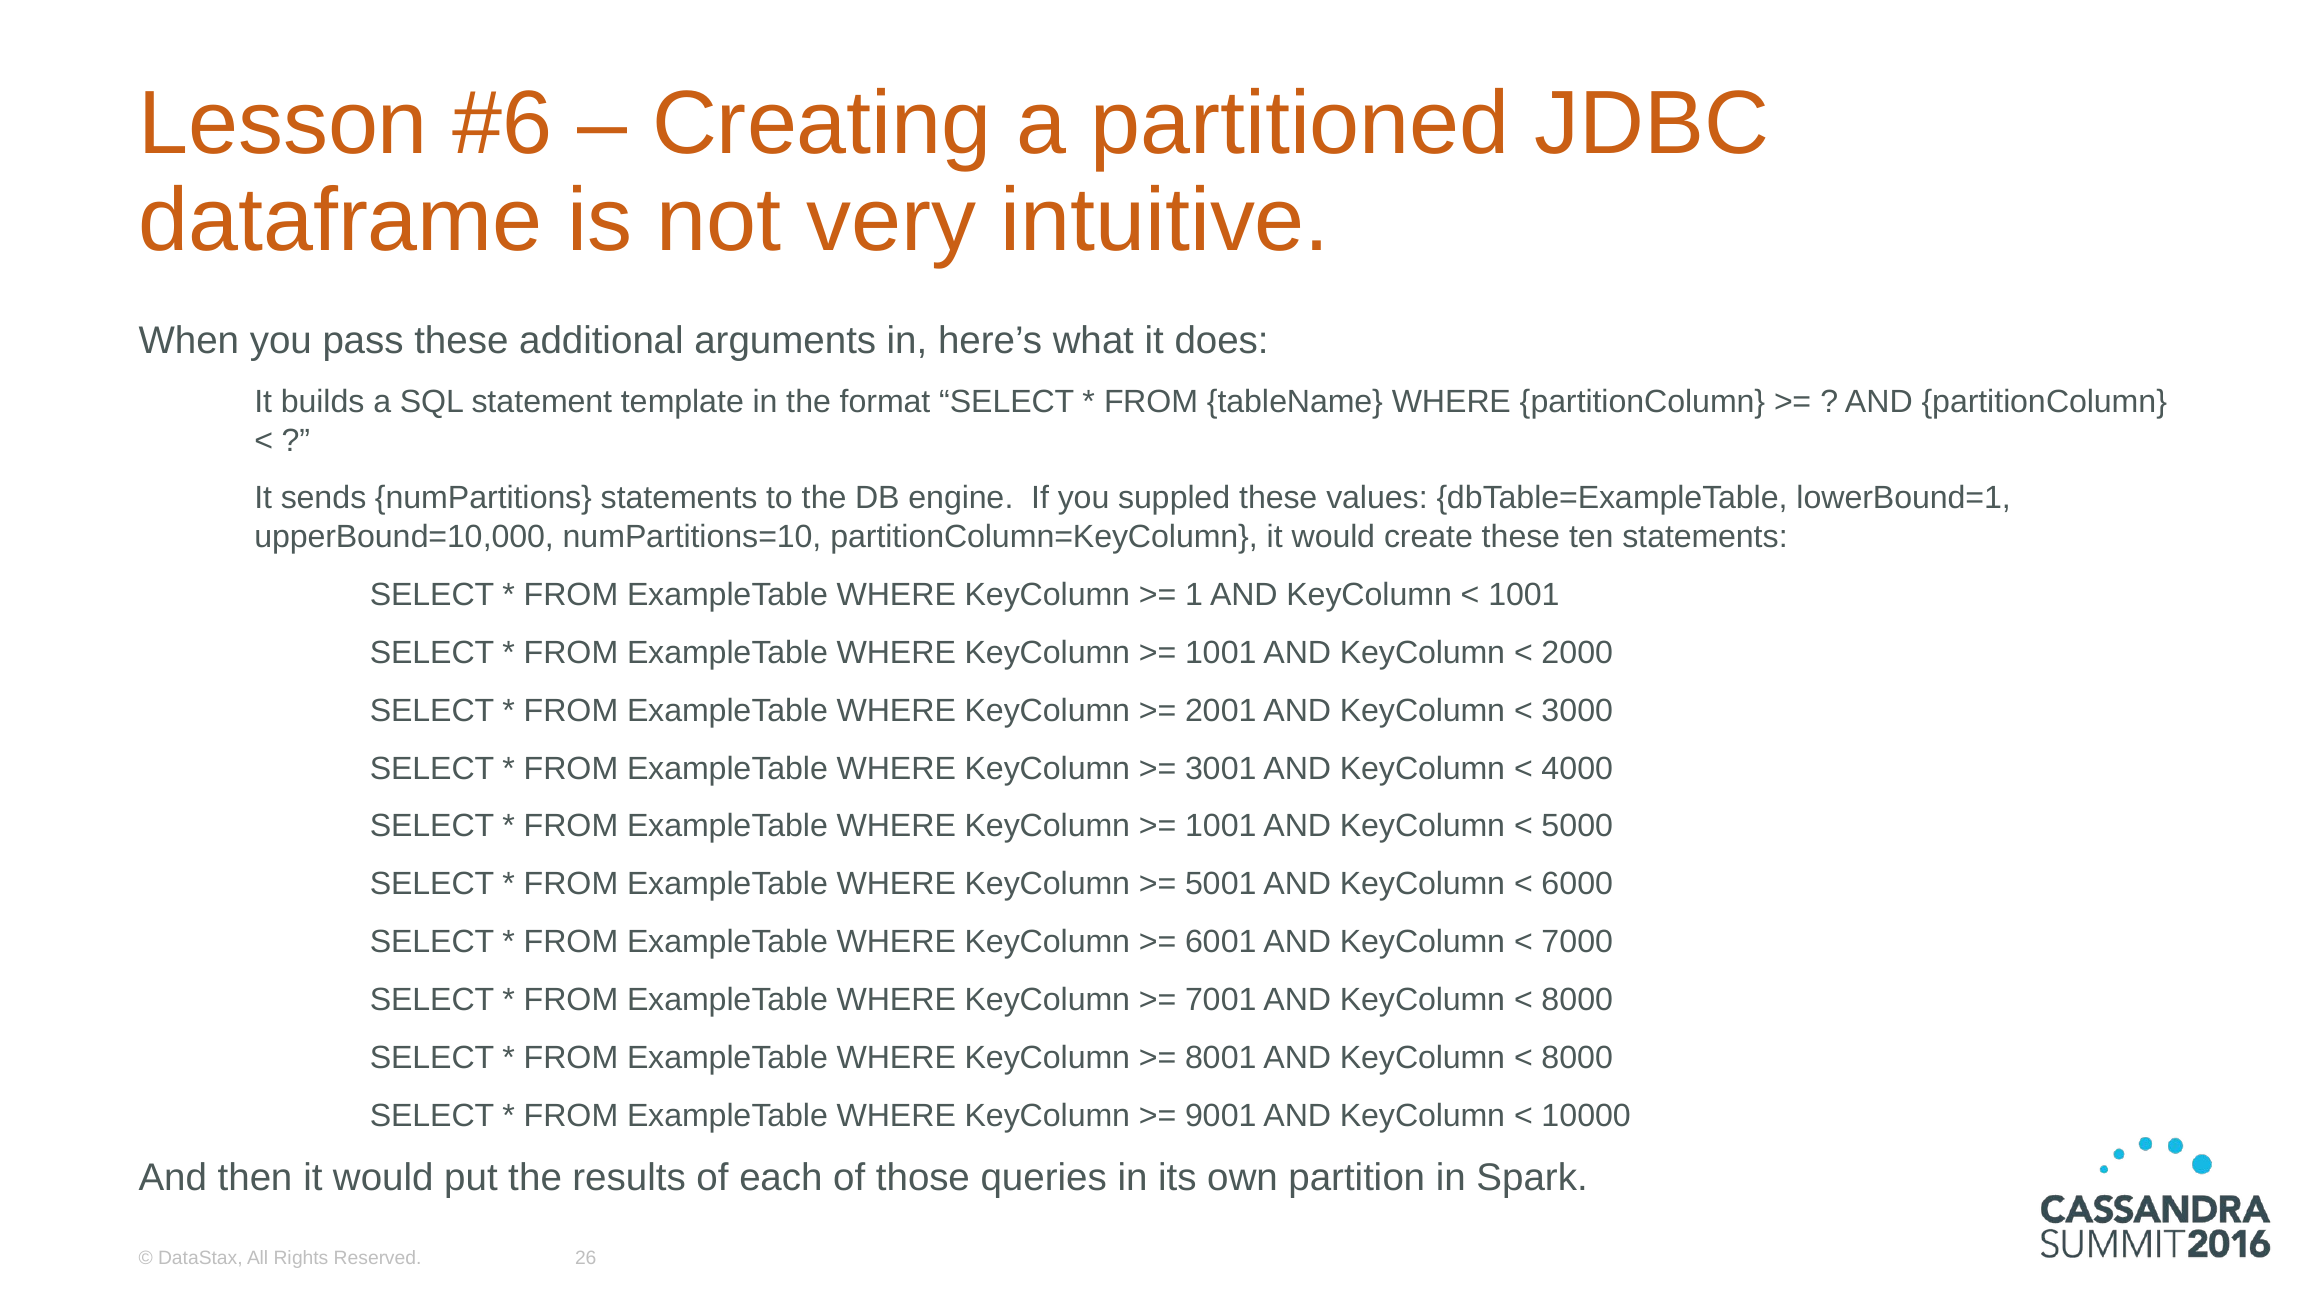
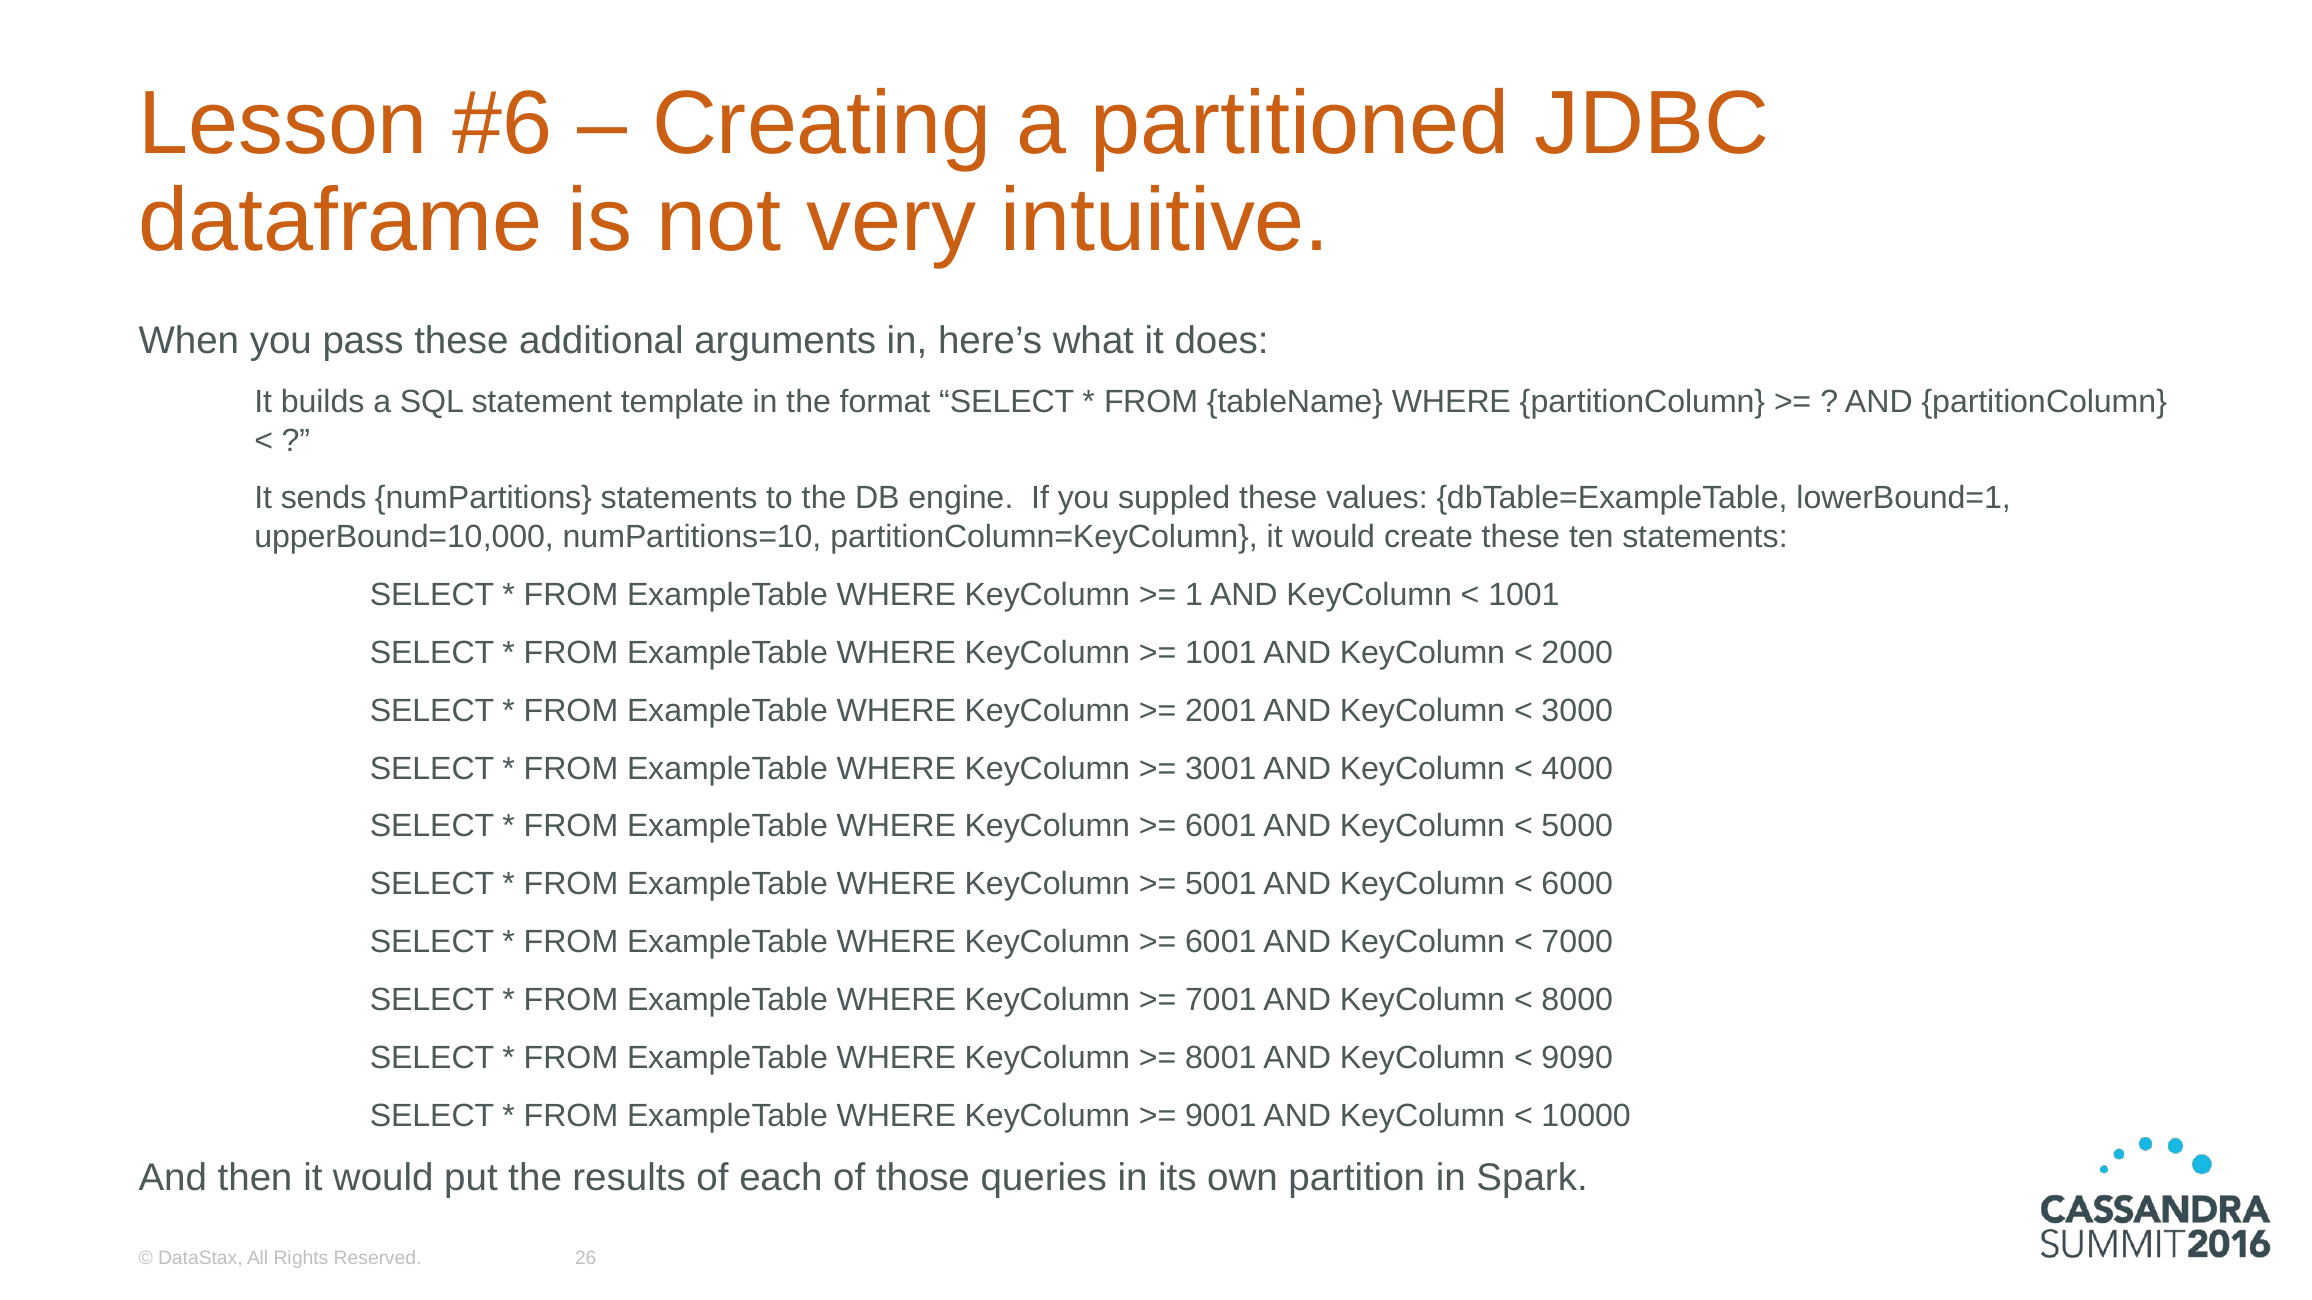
1001 at (1221, 827): 1001 -> 6001
8000 at (1577, 1058): 8000 -> 9090
